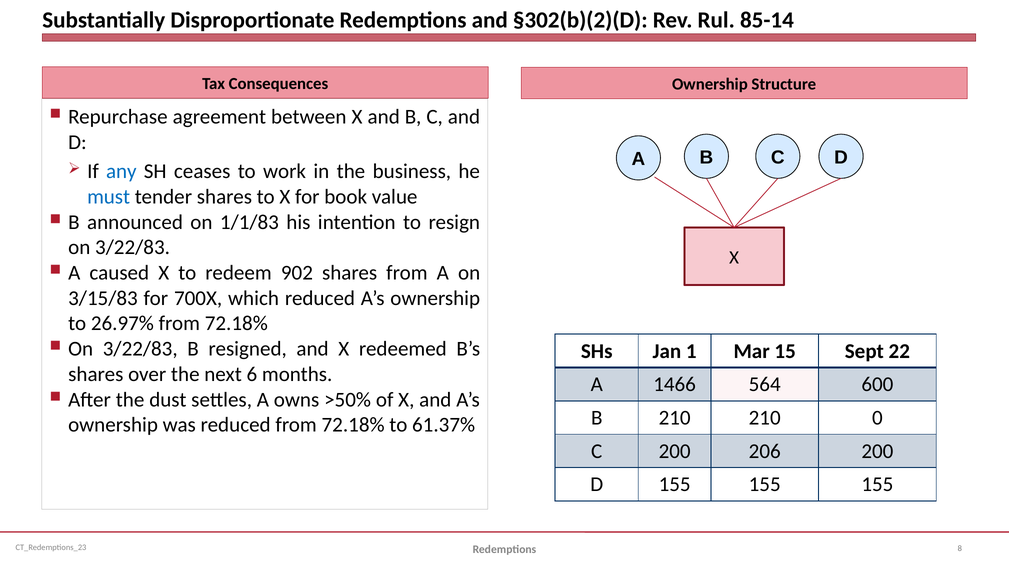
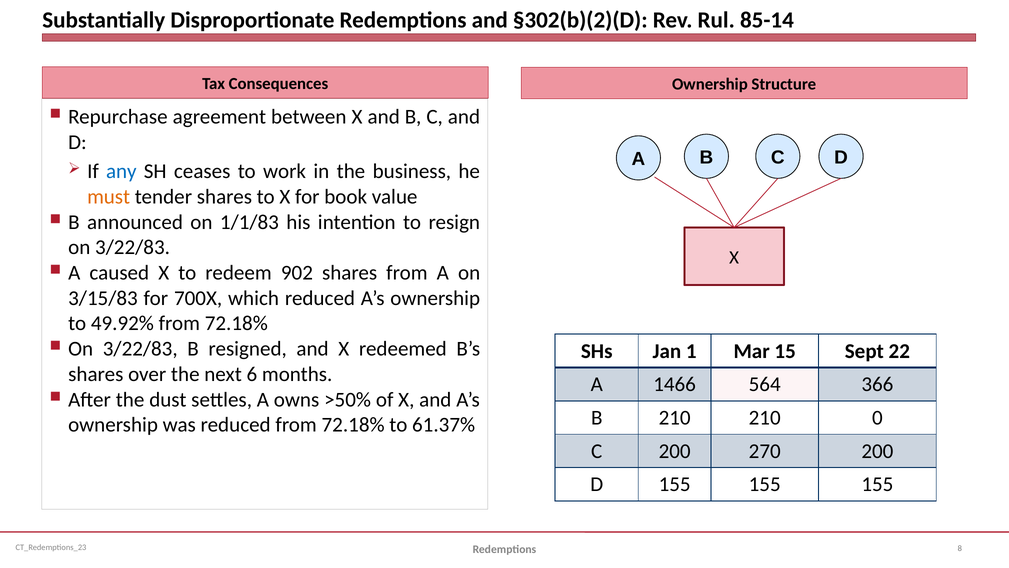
must colour: blue -> orange
26.97%: 26.97% -> 49.92%
600: 600 -> 366
206: 206 -> 270
